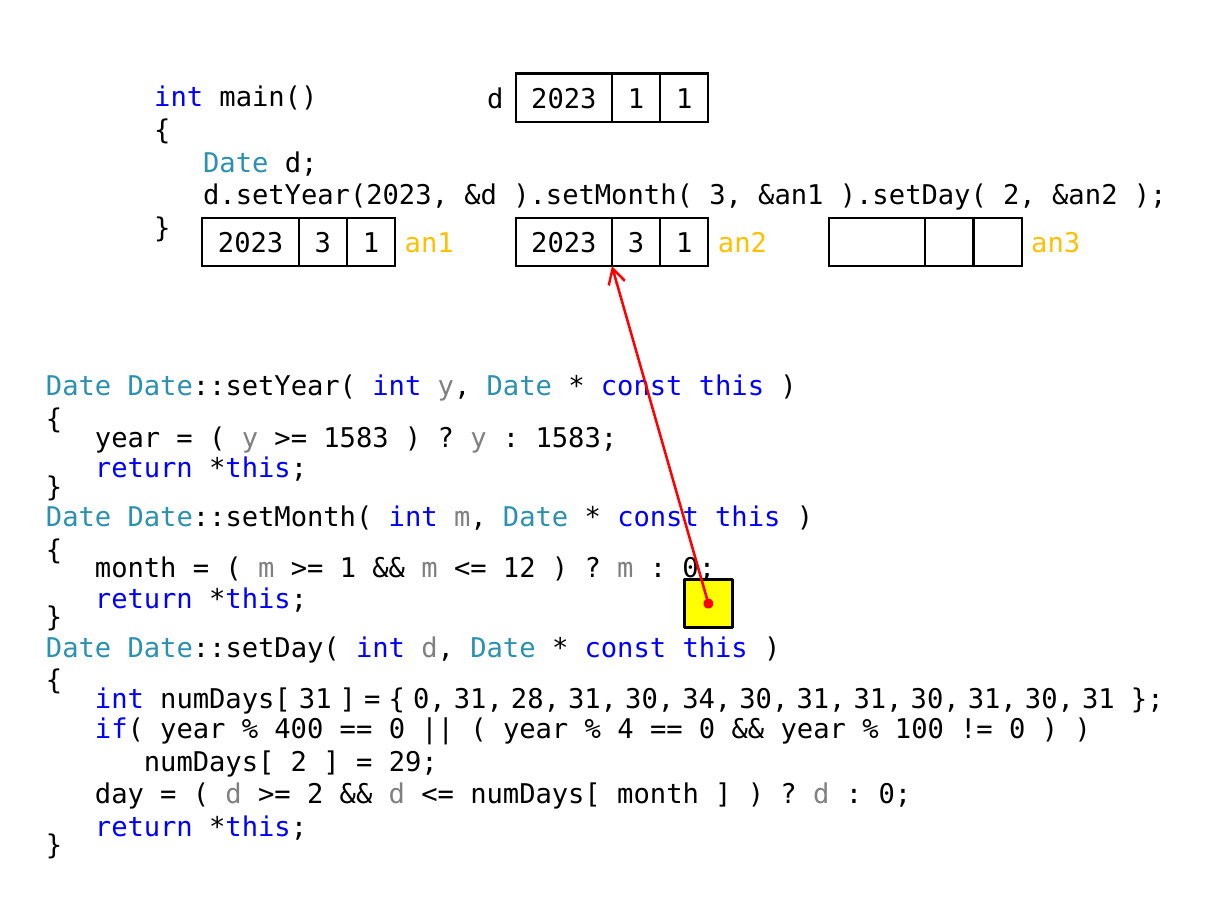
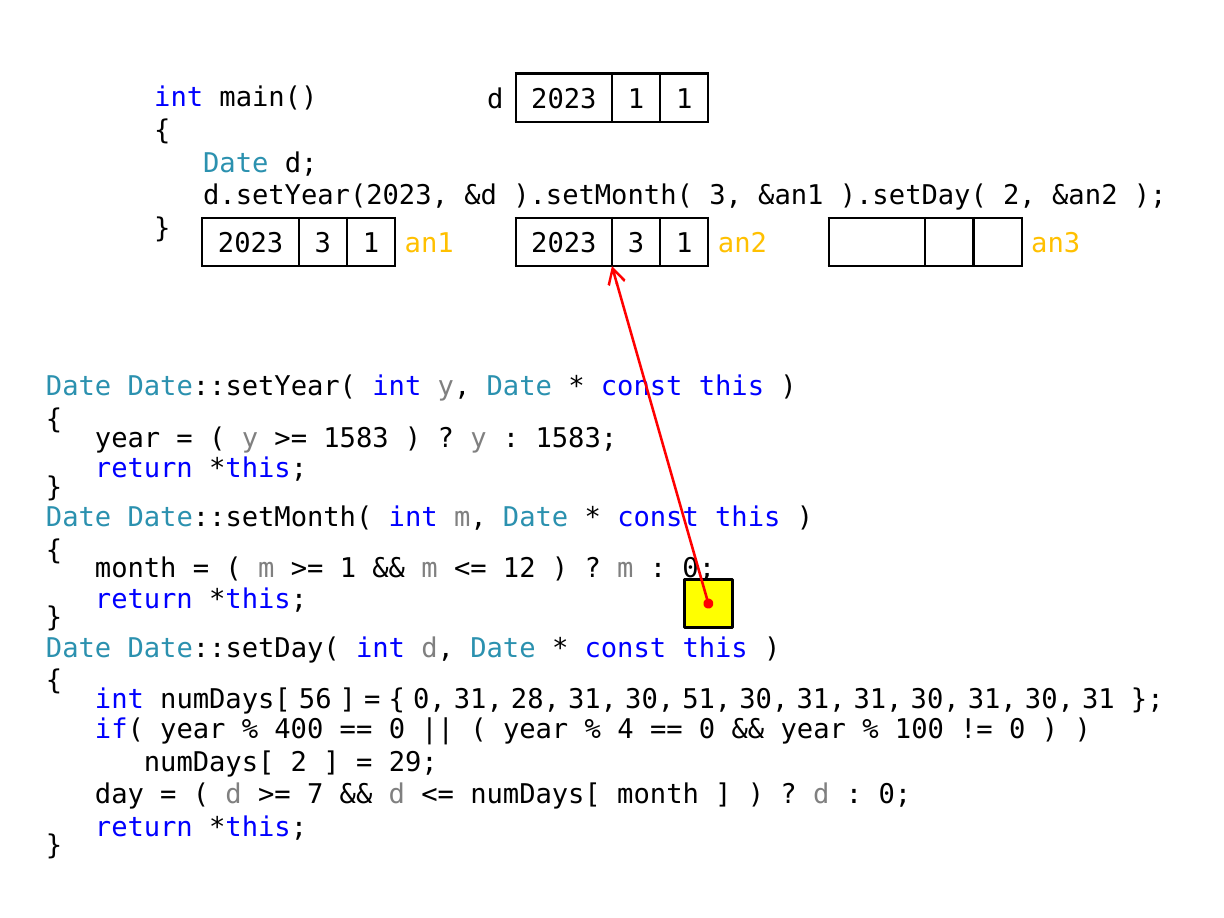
numDays[ 31: 31 -> 56
34: 34 -> 51
2 at (315, 795): 2 -> 7
